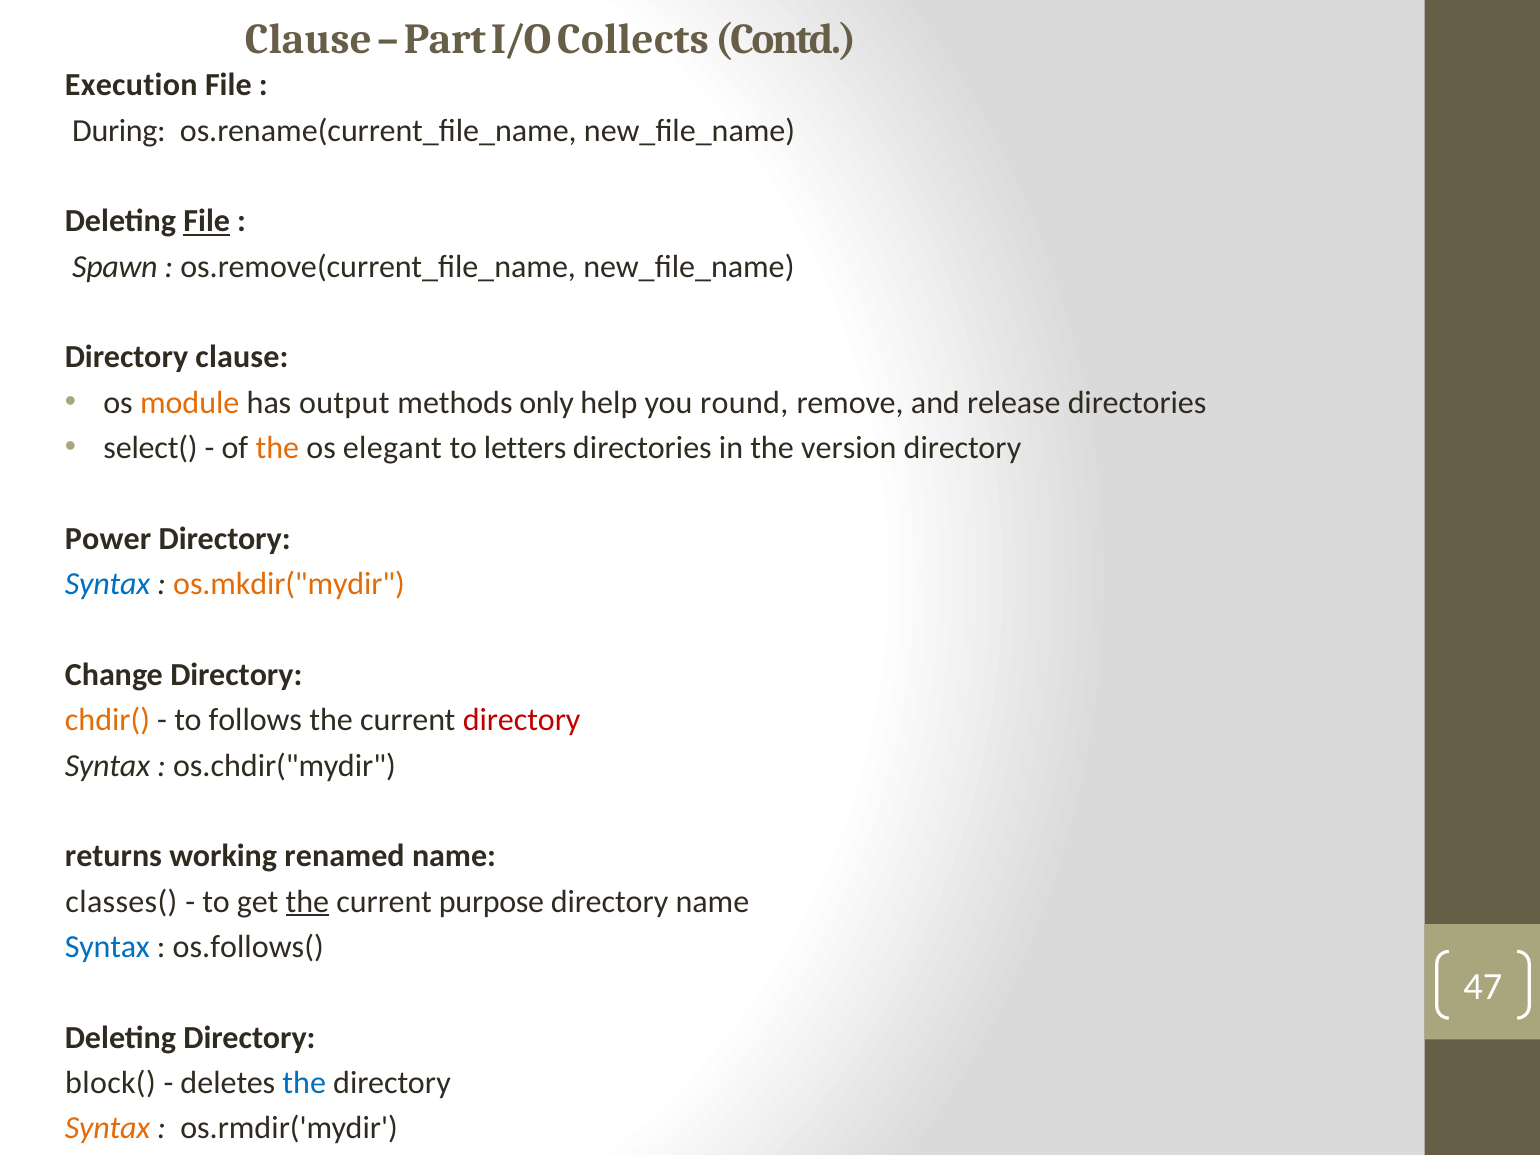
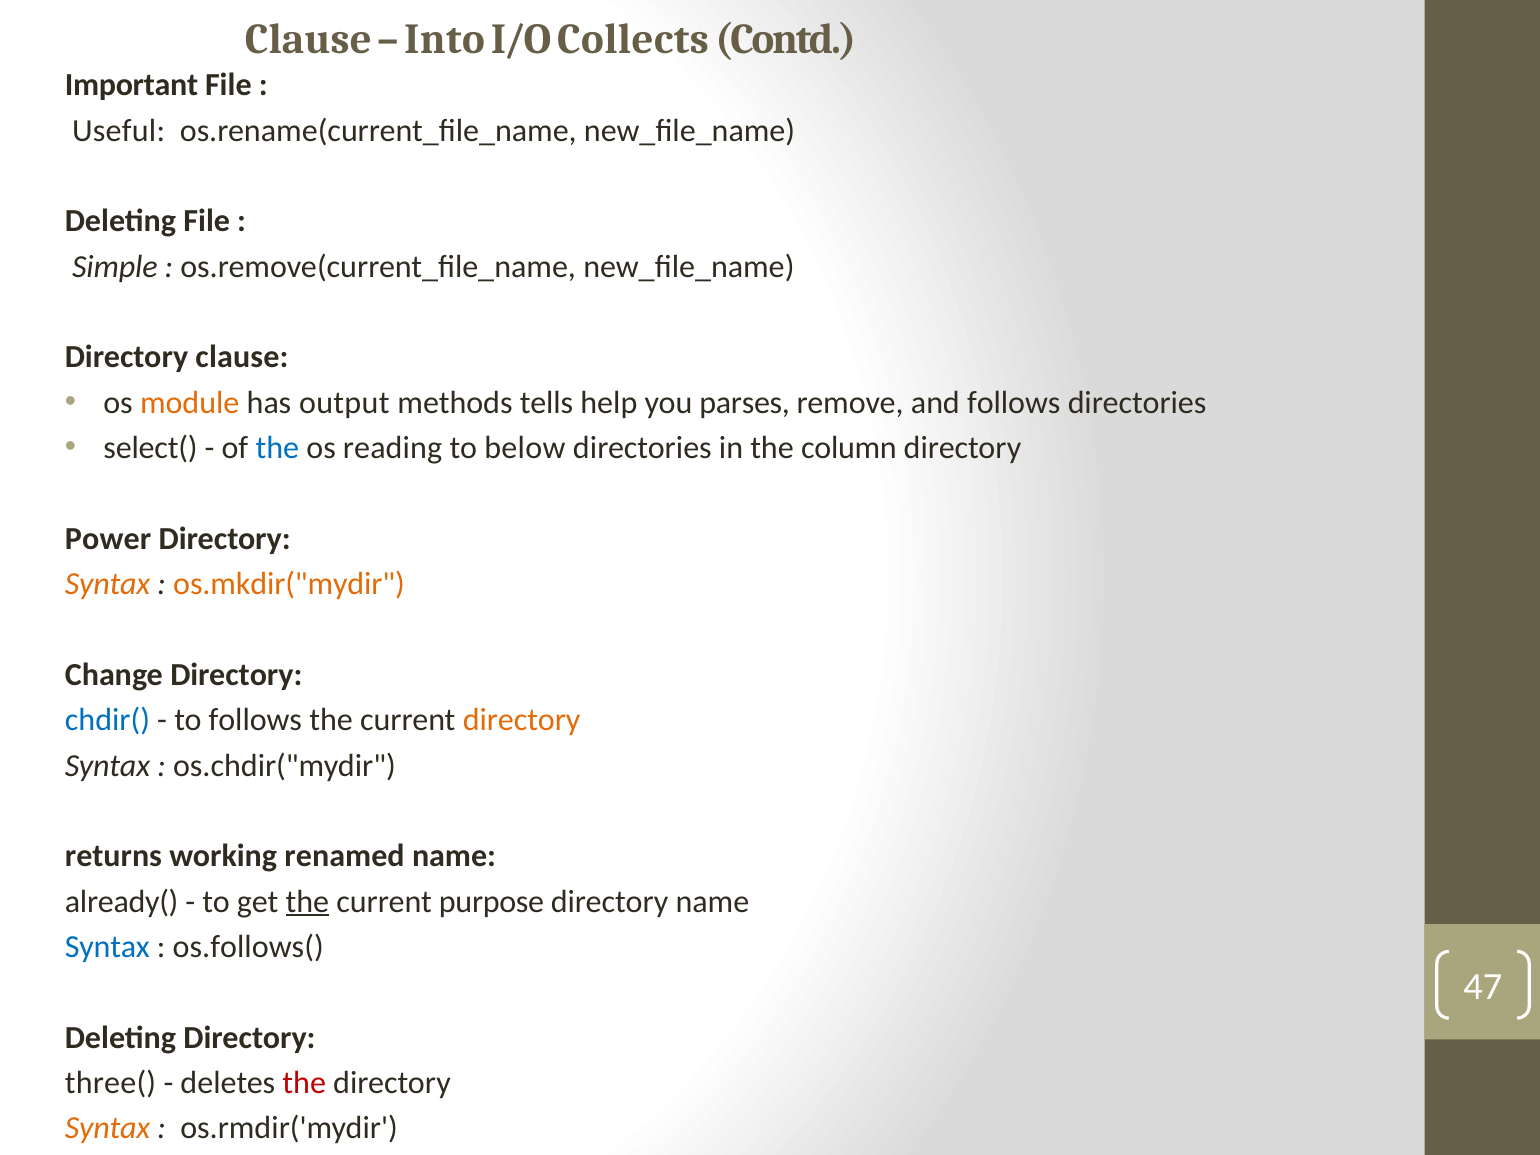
Part: Part -> Into
Execution: Execution -> Important
During: During -> Useful
File at (207, 221) underline: present -> none
Spawn: Spawn -> Simple
only: only -> tells
round: round -> parses
and release: release -> follows
the at (277, 448) colour: orange -> blue
elegant: elegant -> reading
letters: letters -> below
version: version -> column
Syntax at (108, 584) colour: blue -> orange
chdir( colour: orange -> blue
directory at (522, 720) colour: red -> orange
classes(: classes( -> already(
block(: block( -> three(
the at (304, 1083) colour: blue -> red
